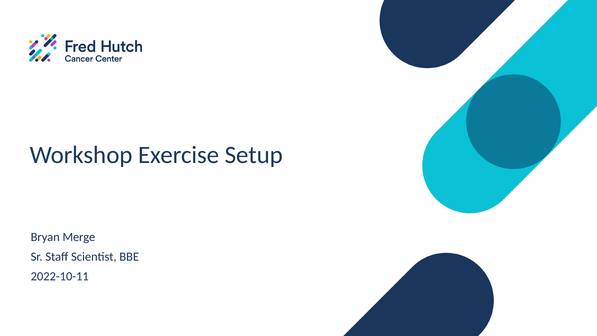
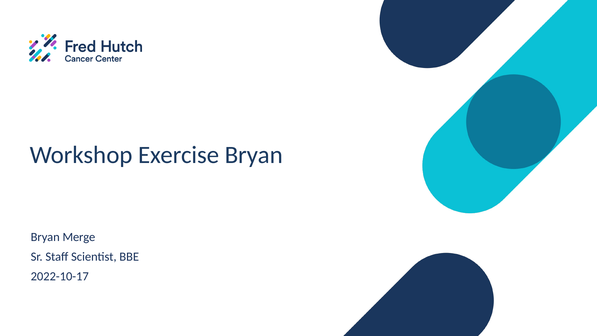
Exercise Setup: Setup -> Bryan
2022-10-11: 2022-10-11 -> 2022-10-17
